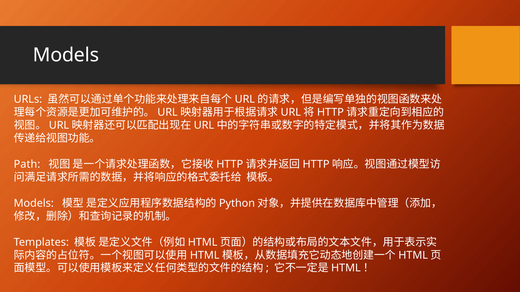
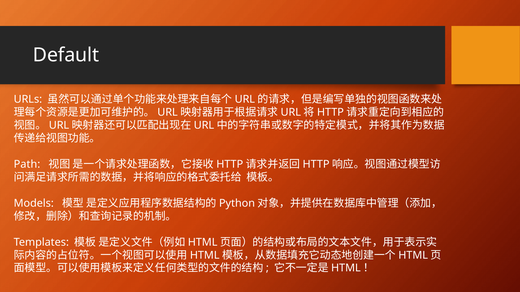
Models at (66, 55): Models -> Default
